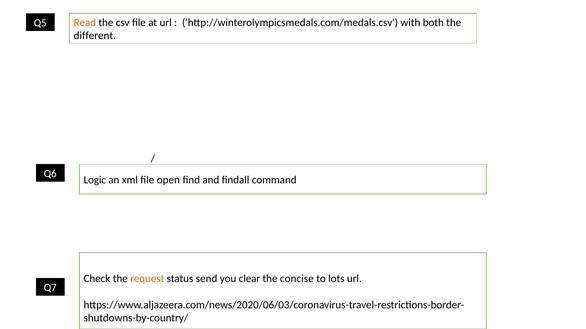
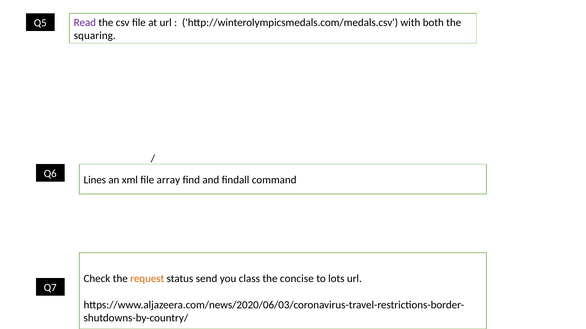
Read colour: orange -> purple
different: different -> squaring
Logic: Logic -> Lines
open: open -> array
clear: clear -> class
